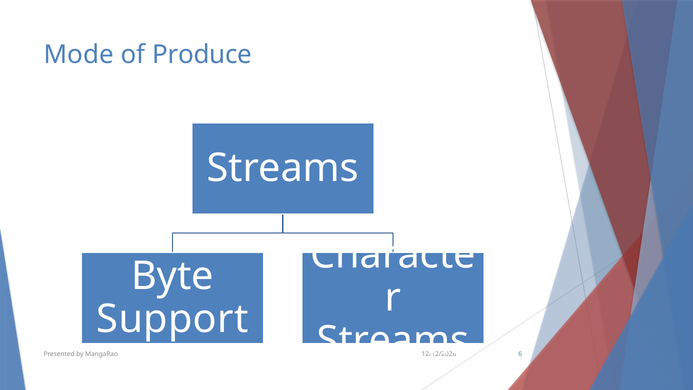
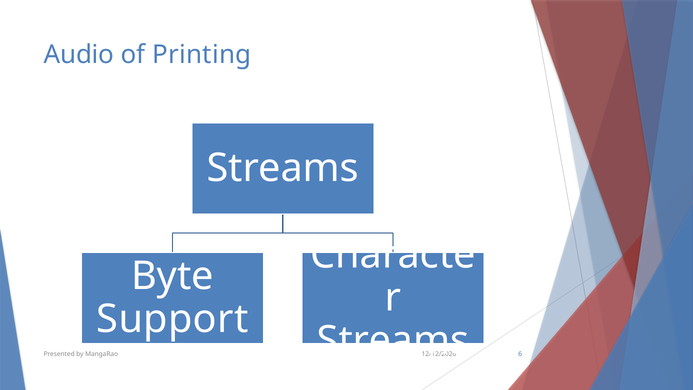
Mode: Mode -> Audio
Produce: Produce -> Printing
